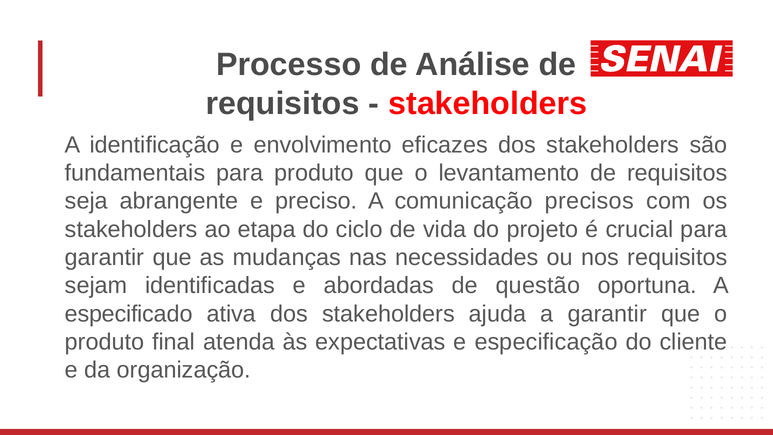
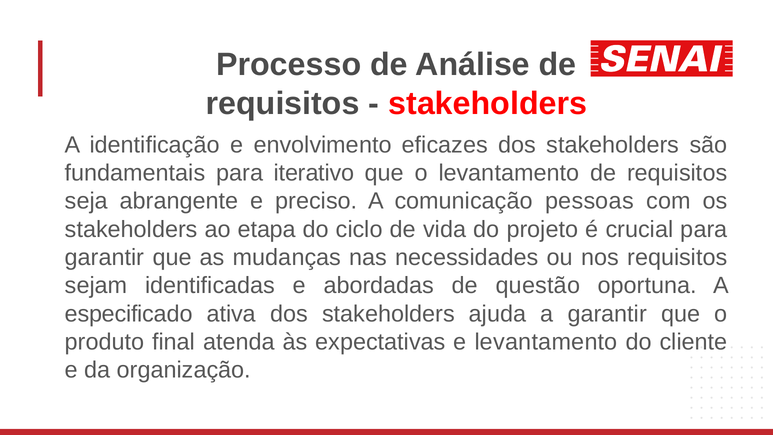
para produto: produto -> iterativo
precisos: precisos -> pessoas
e especificação: especificação -> levantamento
